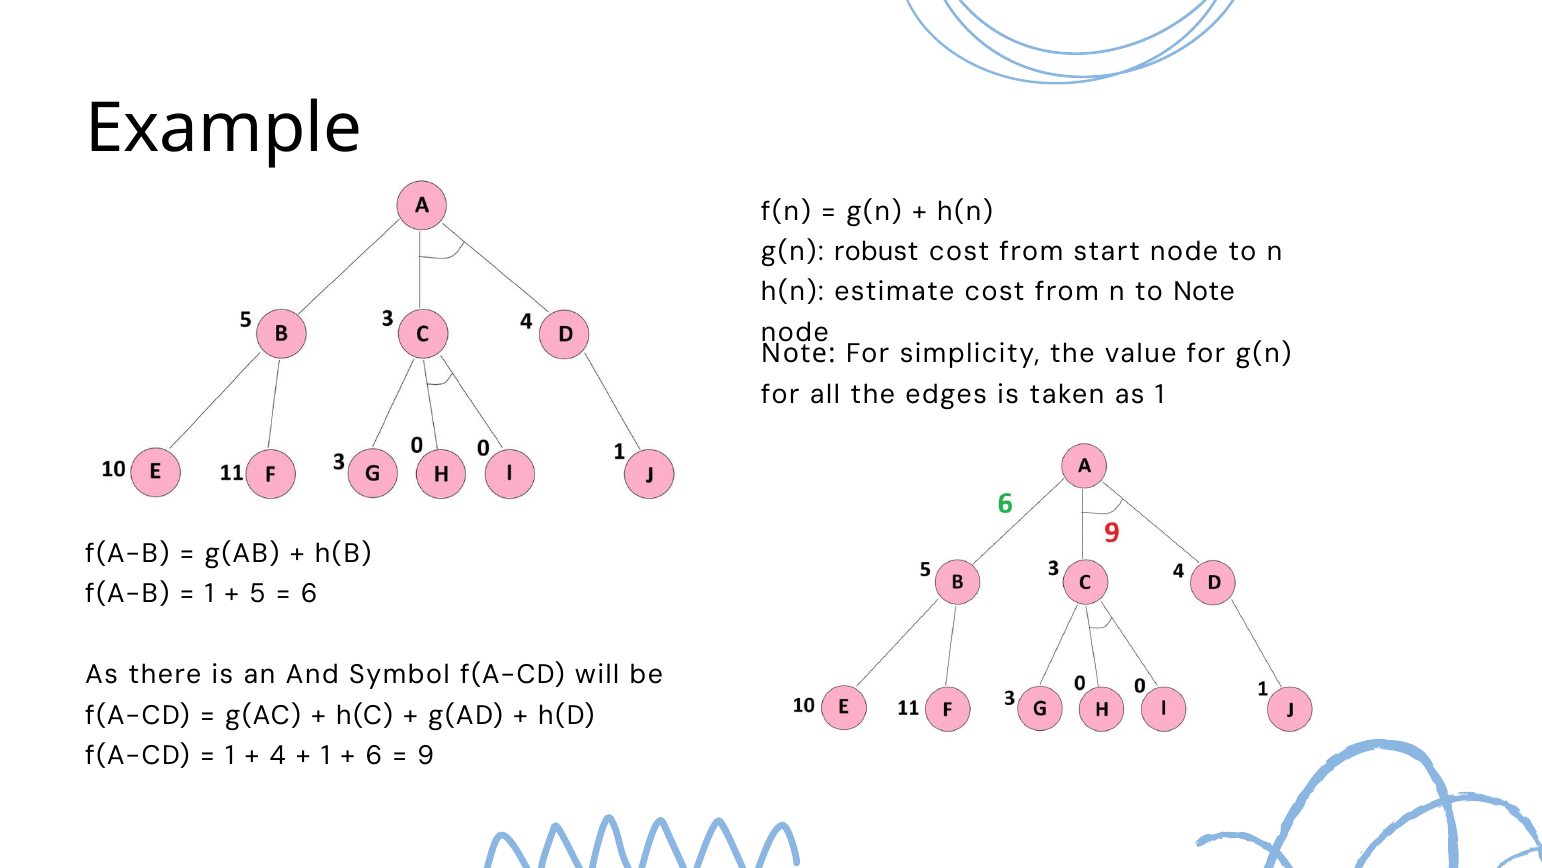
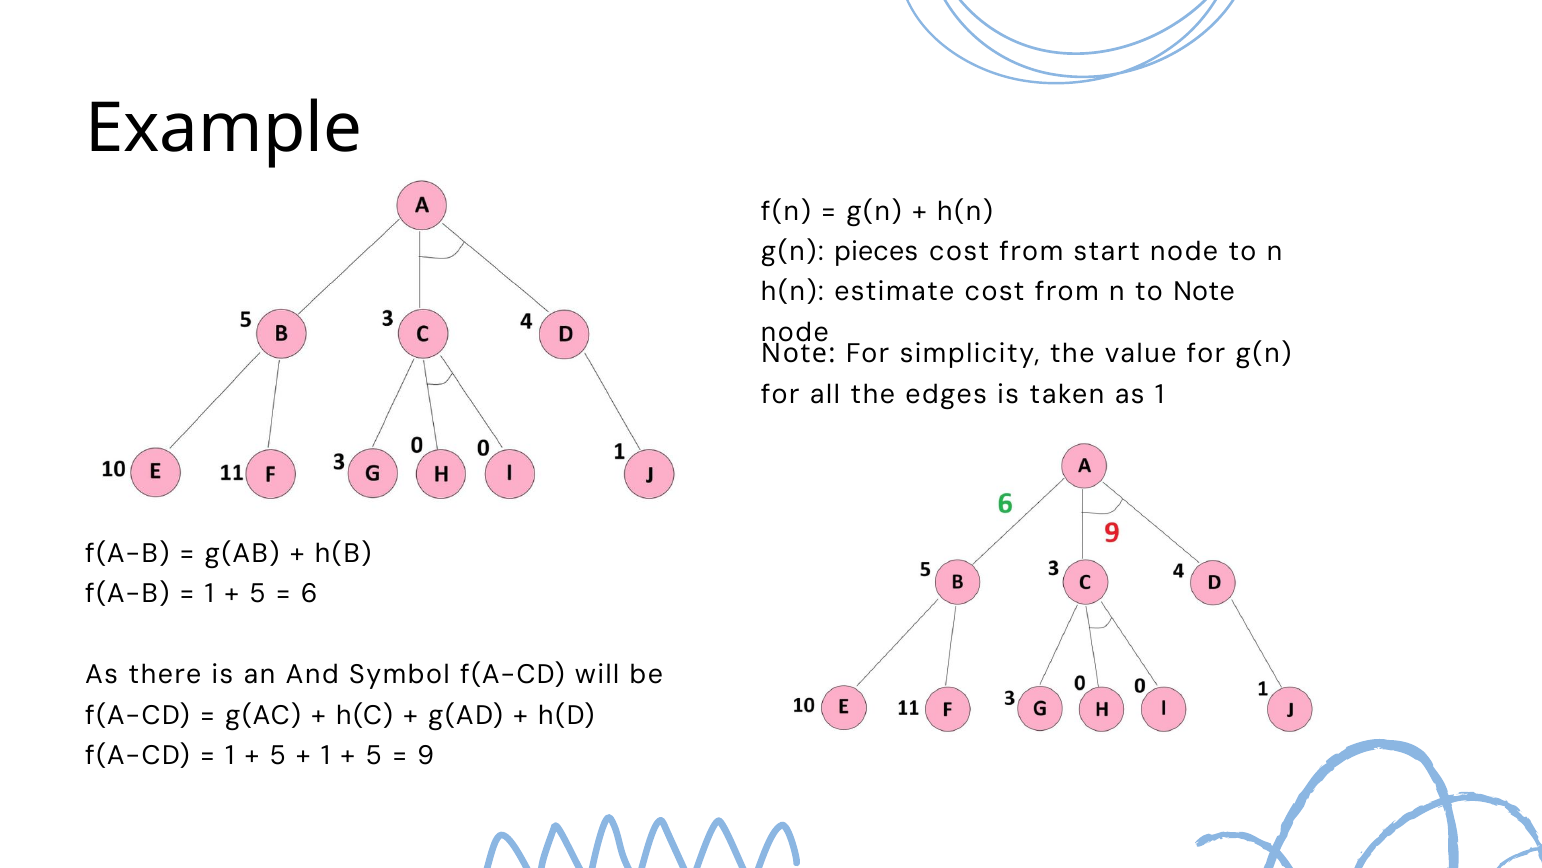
robust: robust -> pieces
4 at (278, 755): 4 -> 5
6 at (374, 755): 6 -> 5
